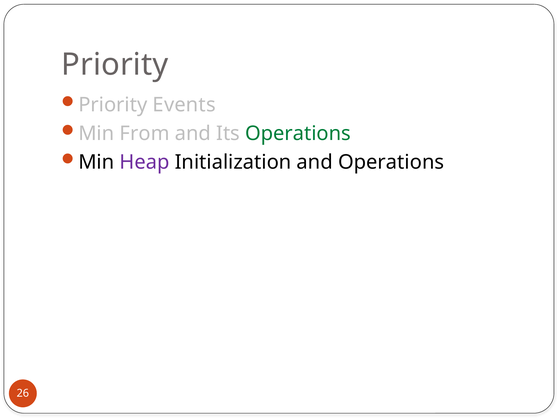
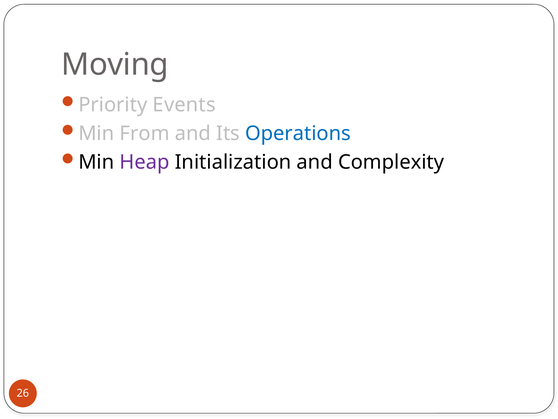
Priority at (115, 64): Priority -> Moving
Operations at (298, 133) colour: green -> blue
and Operations: Operations -> Complexity
